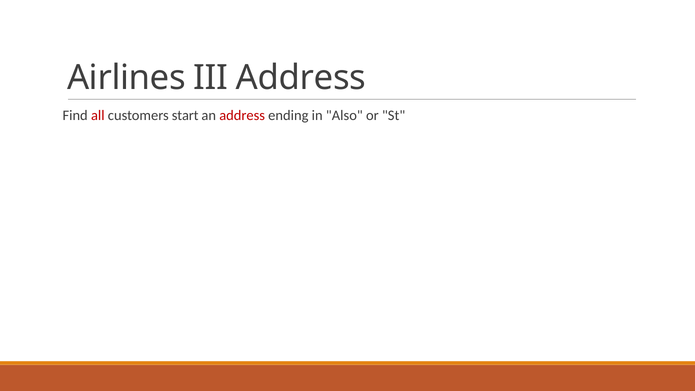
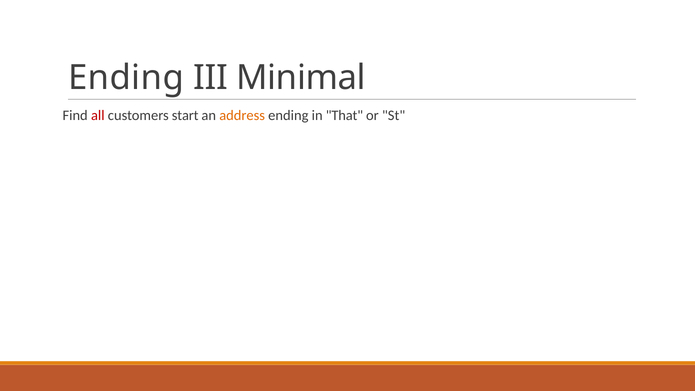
Airlines at (126, 78): Airlines -> Ending
III Address: Address -> Minimal
address at (242, 116) colour: red -> orange
Also: Also -> That
